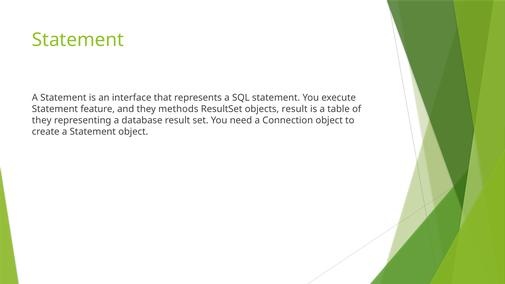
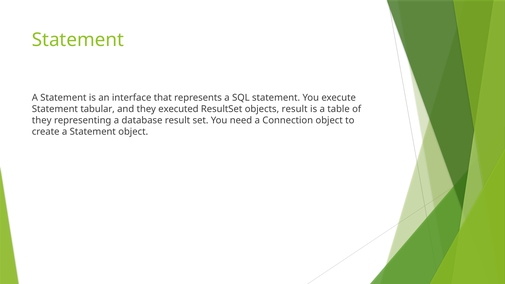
feature: feature -> tabular
methods: methods -> executed
